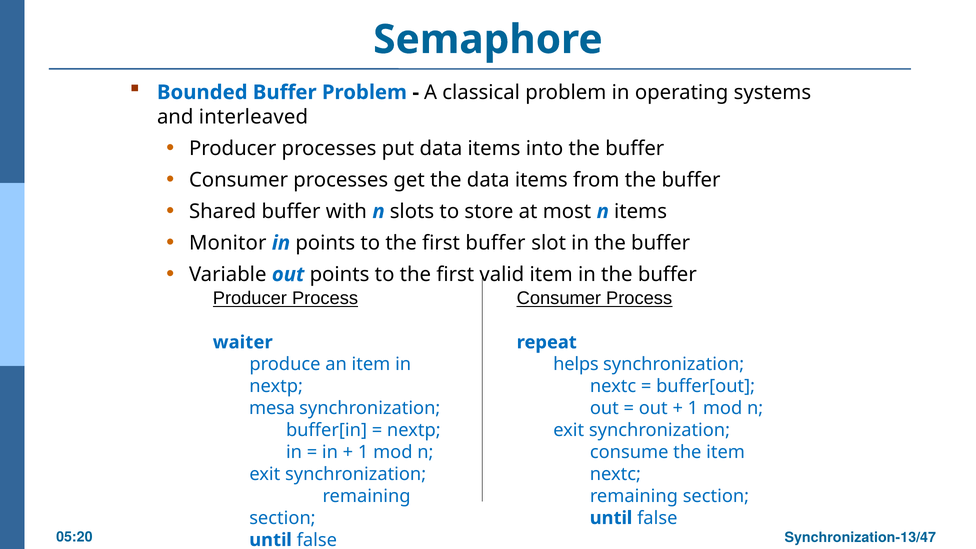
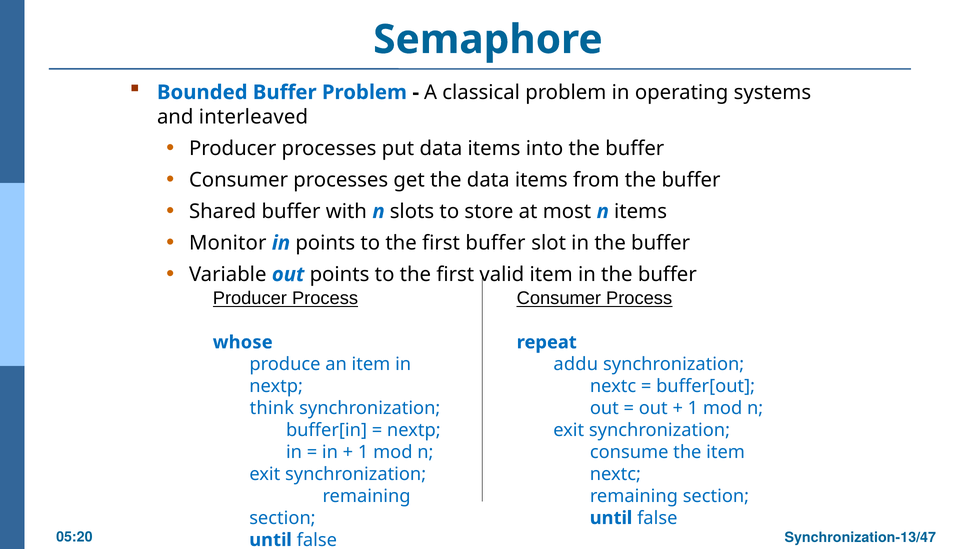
waiter: waiter -> whose
helps: helps -> addu
mesa: mesa -> think
